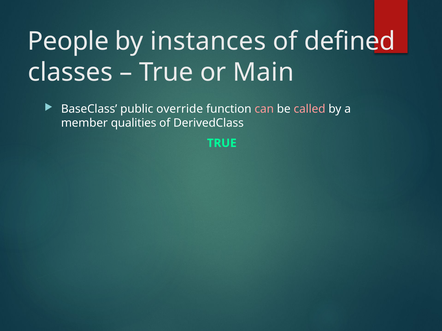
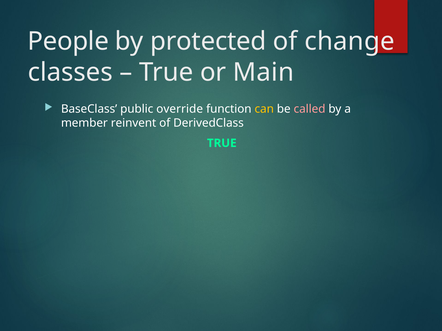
instances: instances -> protected
defined: defined -> change
can colour: pink -> yellow
qualities: qualities -> reinvent
